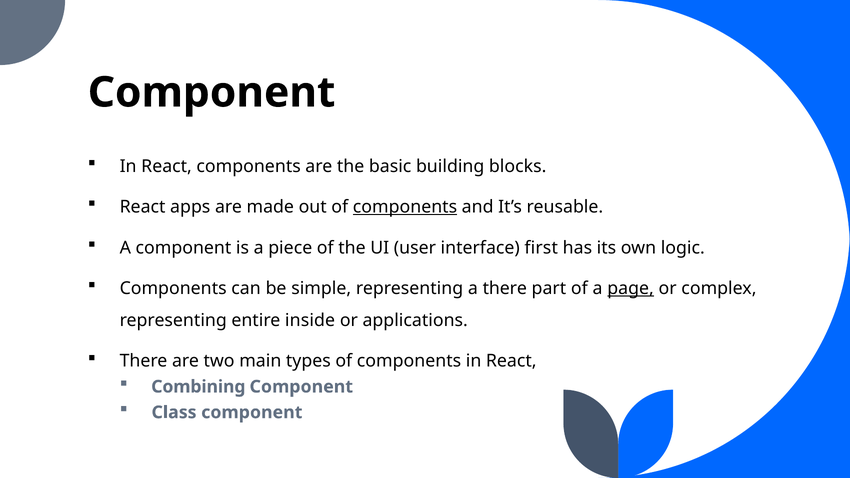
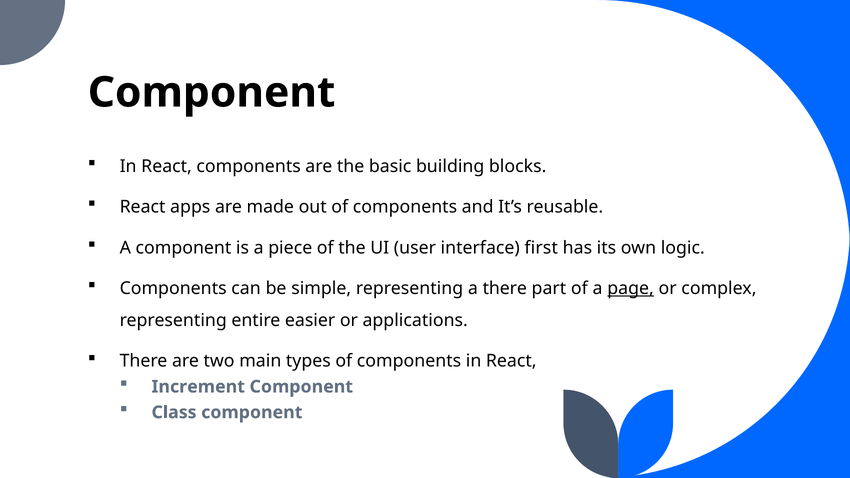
components at (405, 207) underline: present -> none
inside: inside -> easier
Combining: Combining -> Increment
